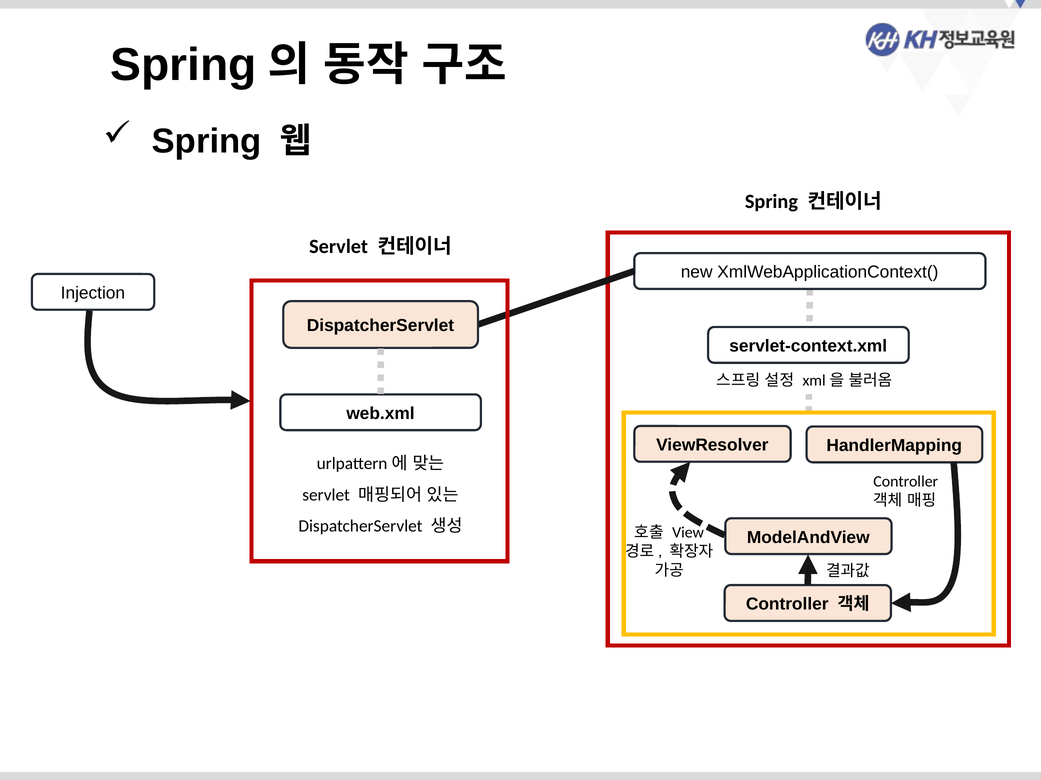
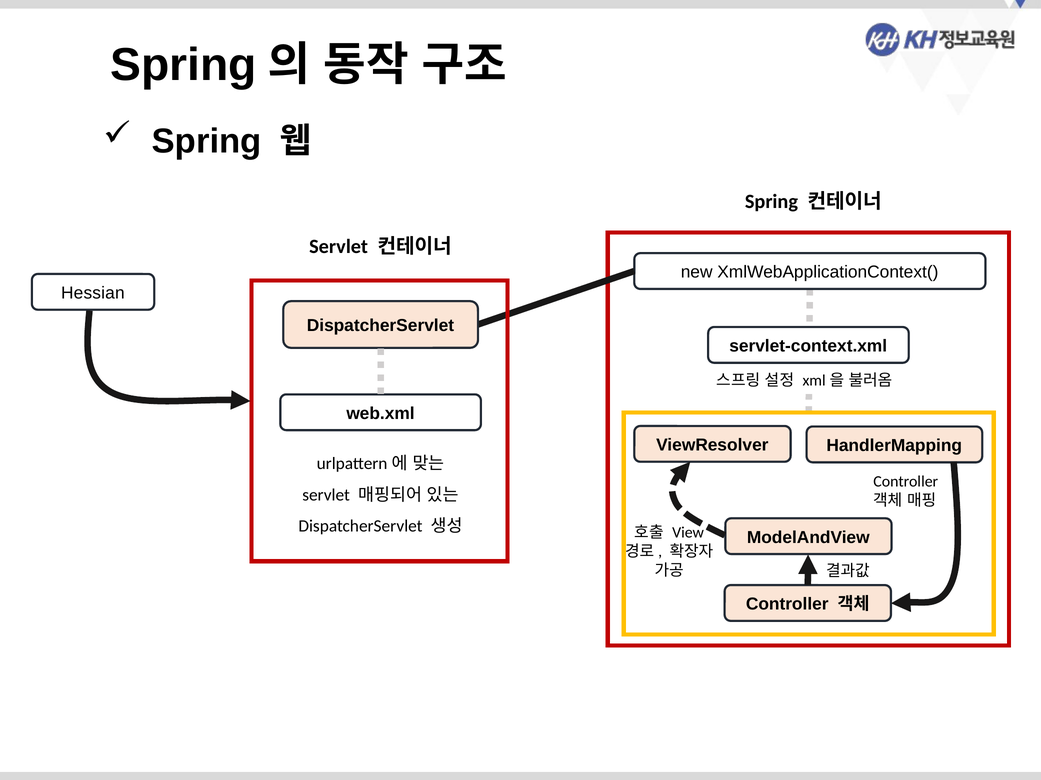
Injection: Injection -> Hessian
